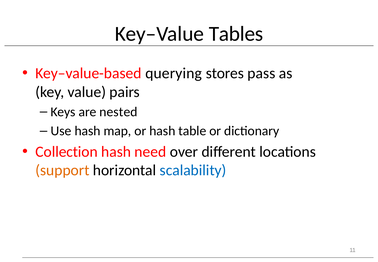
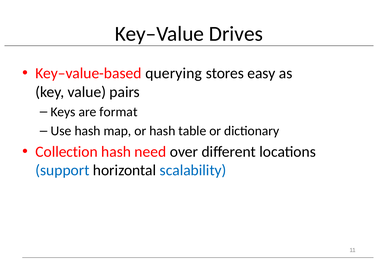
Tables: Tables -> Drives
pass: pass -> easy
nested: nested -> format
support colour: orange -> blue
